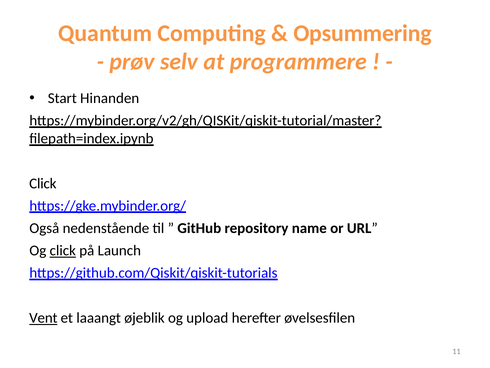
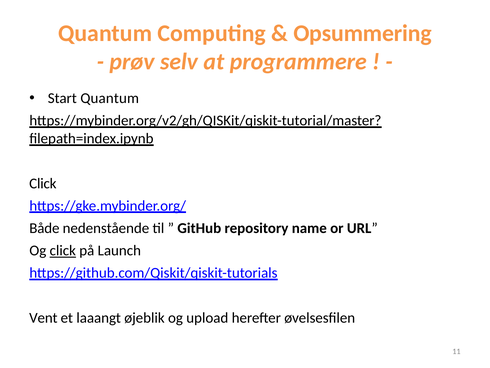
Start Hinanden: Hinanden -> Quantum
Også: Også -> Både
Vent underline: present -> none
